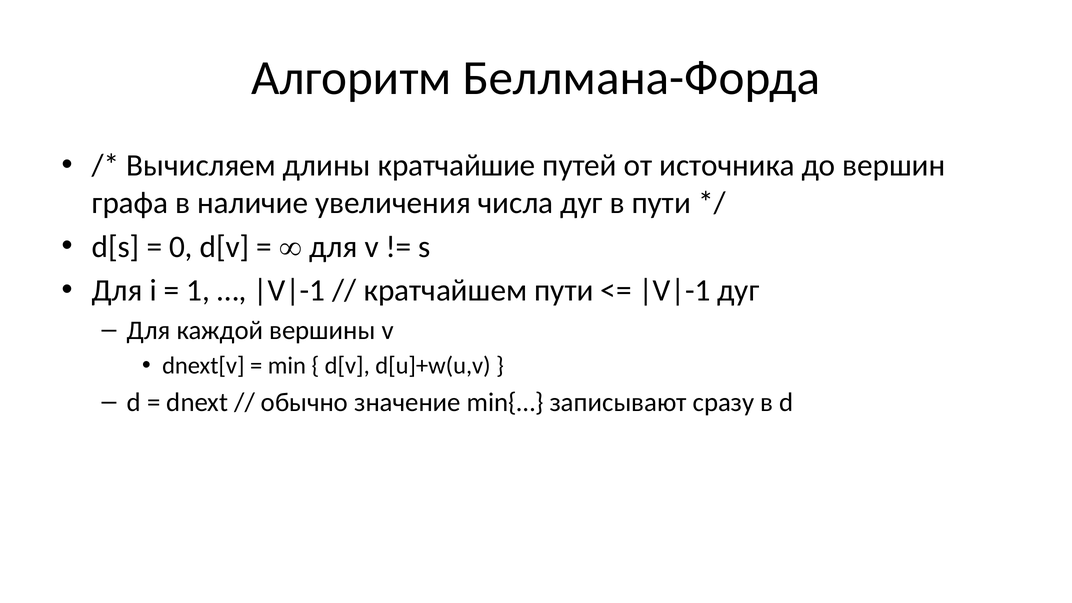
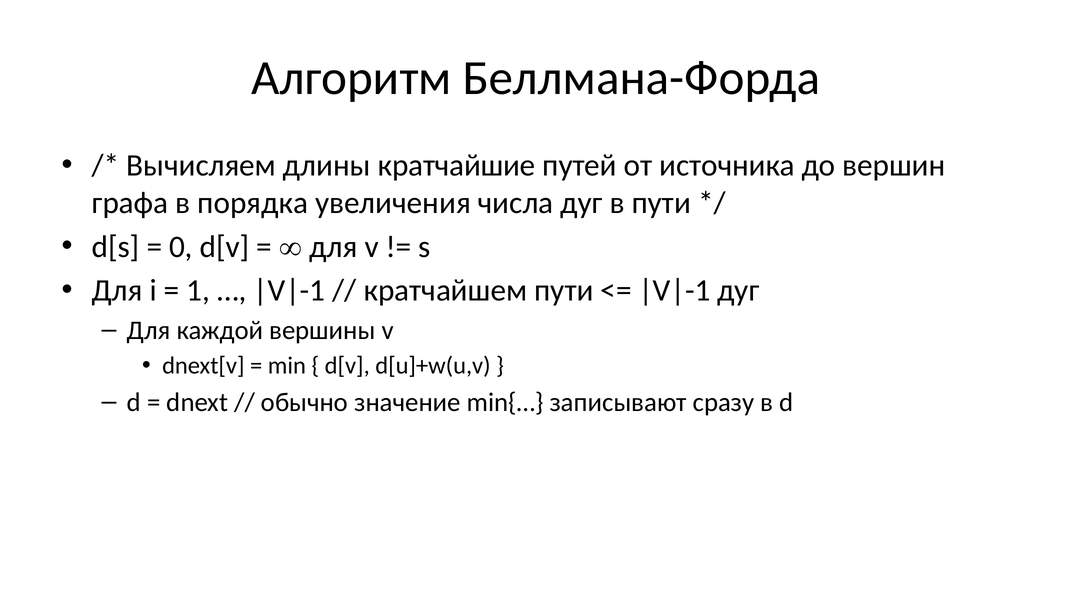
наличие: наличие -> порядка
